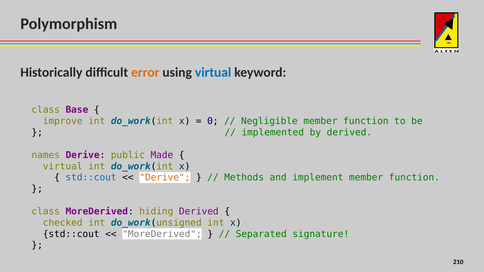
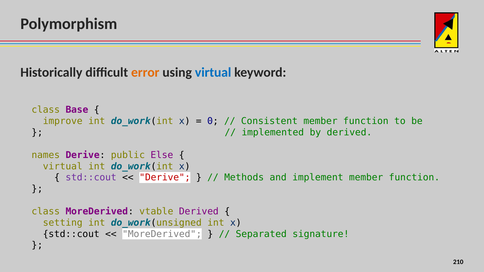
Negligible: Negligible -> Consistent
Made: Made -> Else
std::cout at (91, 178) colour: blue -> purple
Derive at (165, 178) colour: orange -> red
hiding: hiding -> vtable
checked: checked -> setting
